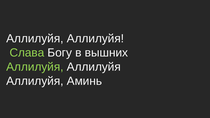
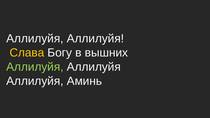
Слава colour: light green -> yellow
